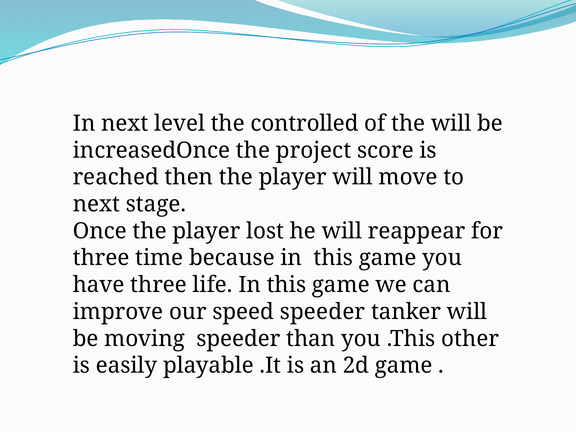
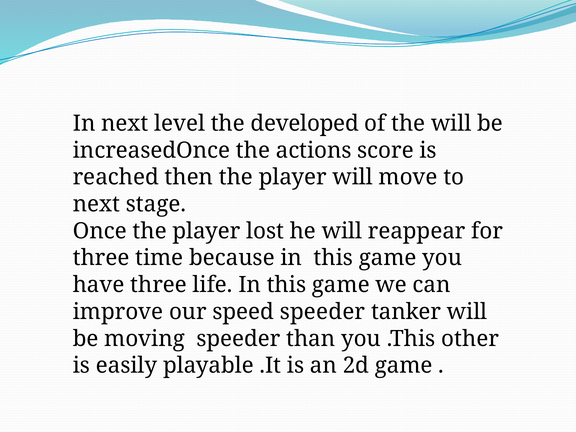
controlled: controlled -> developed
project: project -> actions
